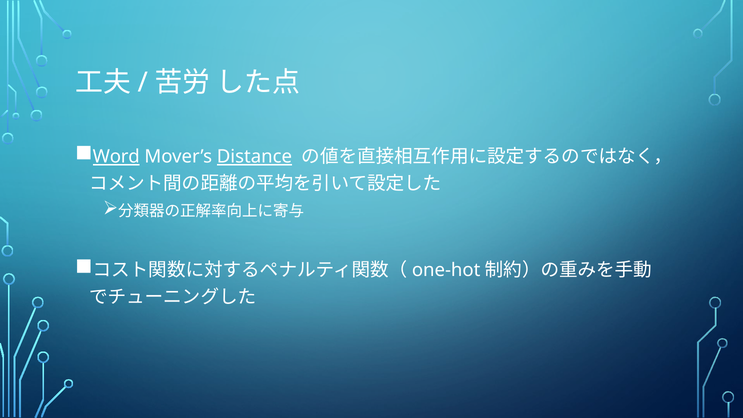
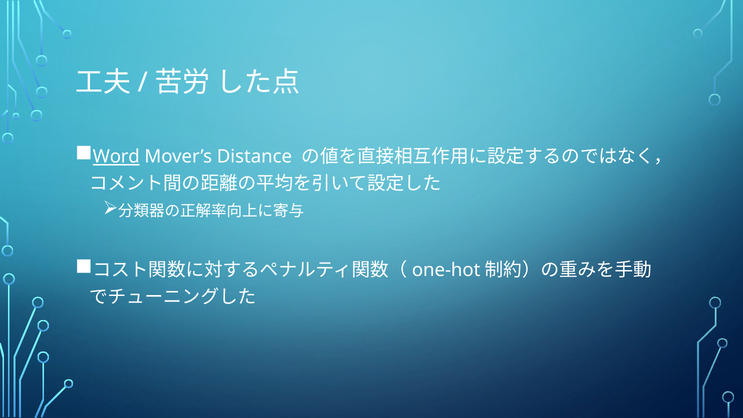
Distance underline: present -> none
